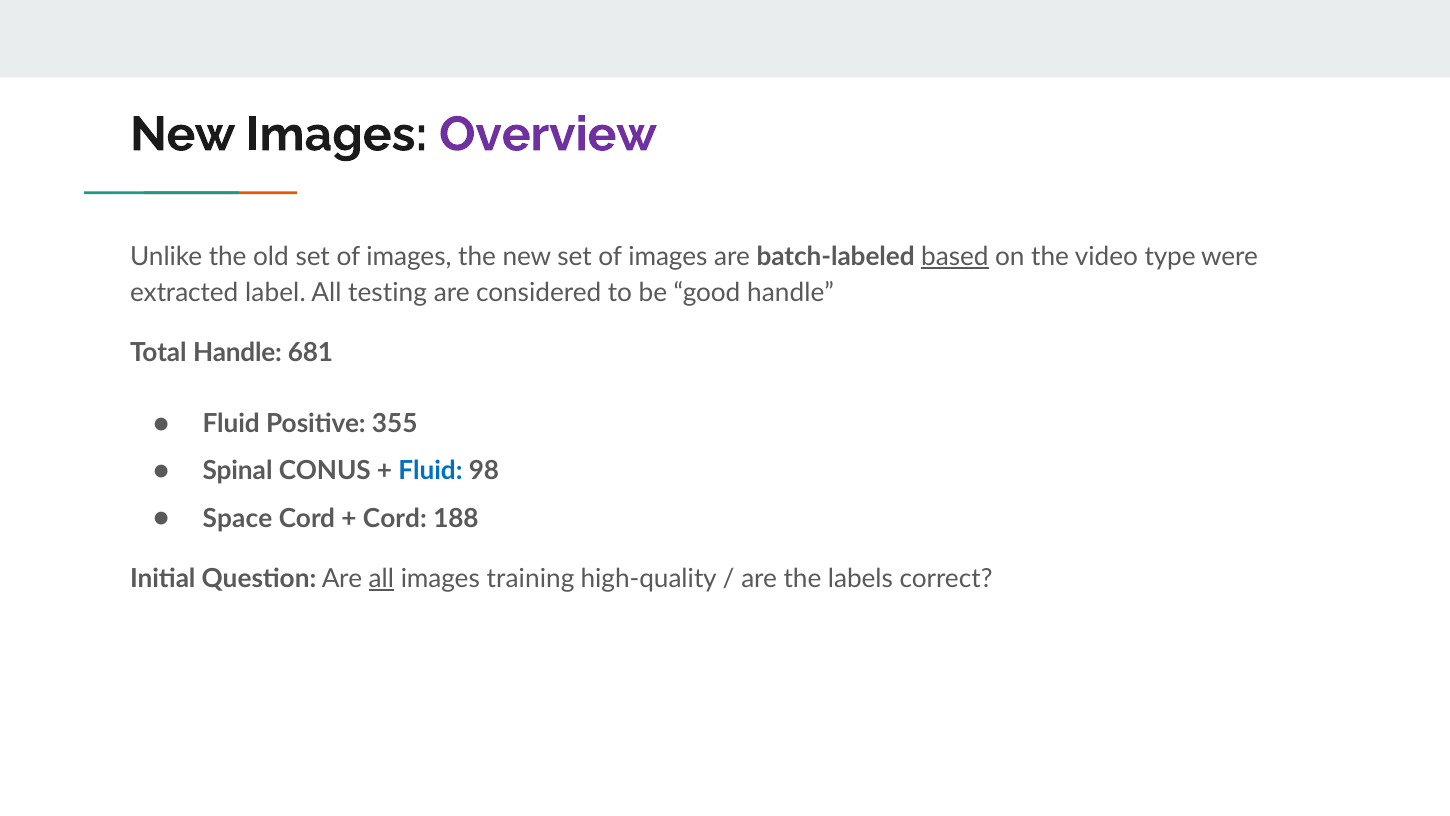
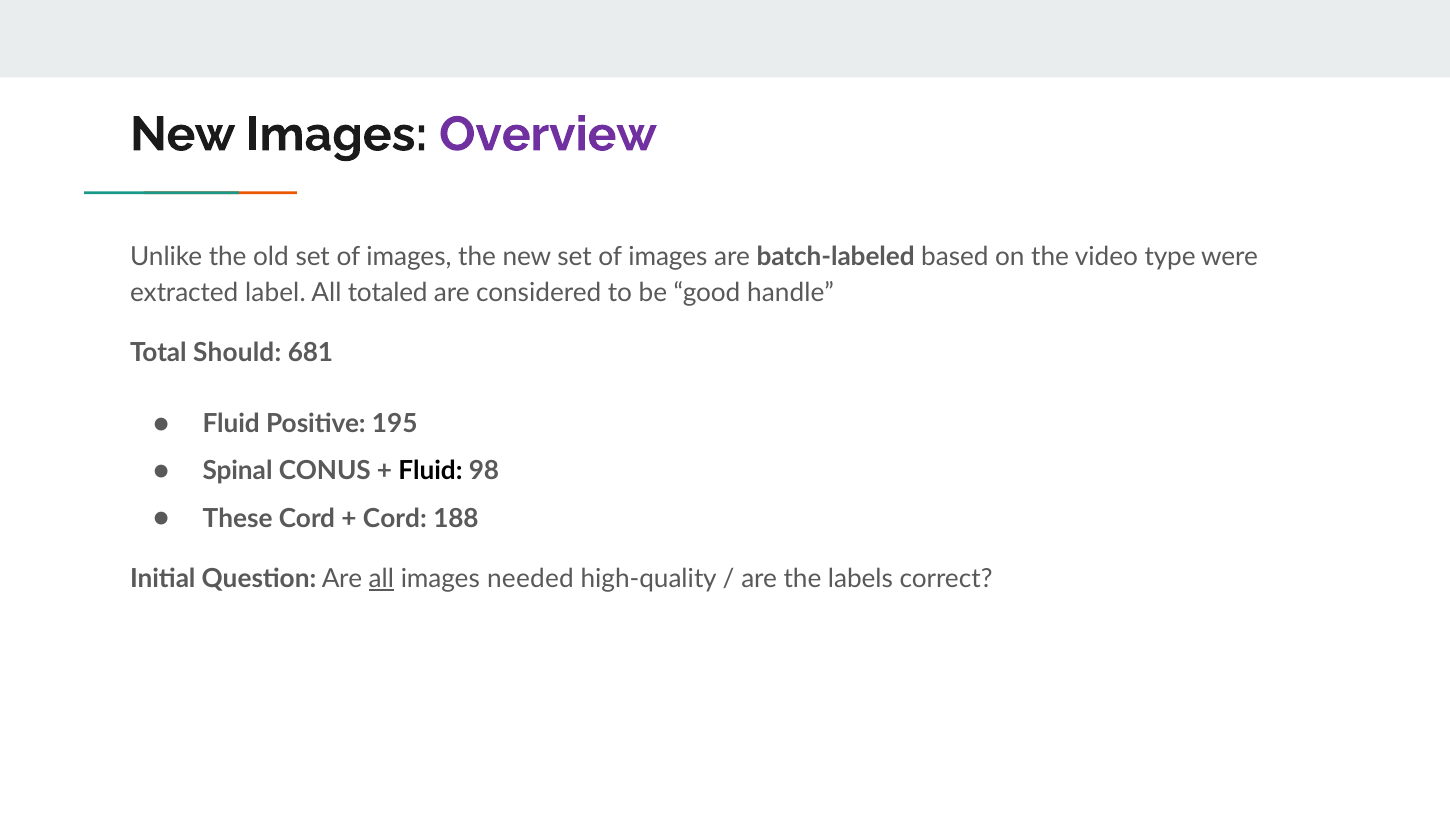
based underline: present -> none
testing: testing -> totaled
Total Handle: Handle -> Should
355: 355 -> 195
Fluid at (430, 471) colour: blue -> black
Space: Space -> These
training: training -> needed
